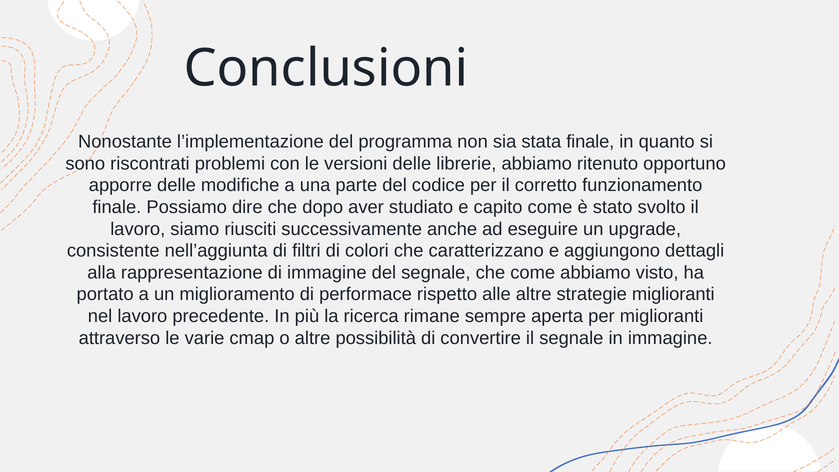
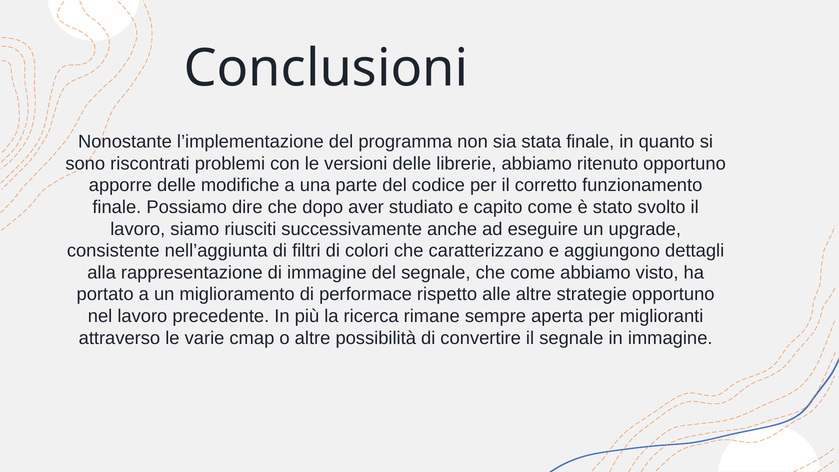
strategie miglioranti: miglioranti -> opportuno
